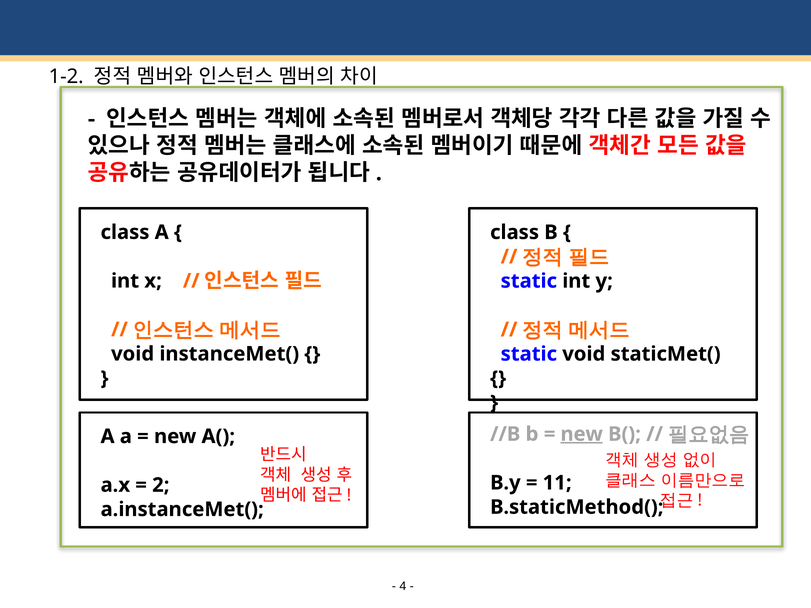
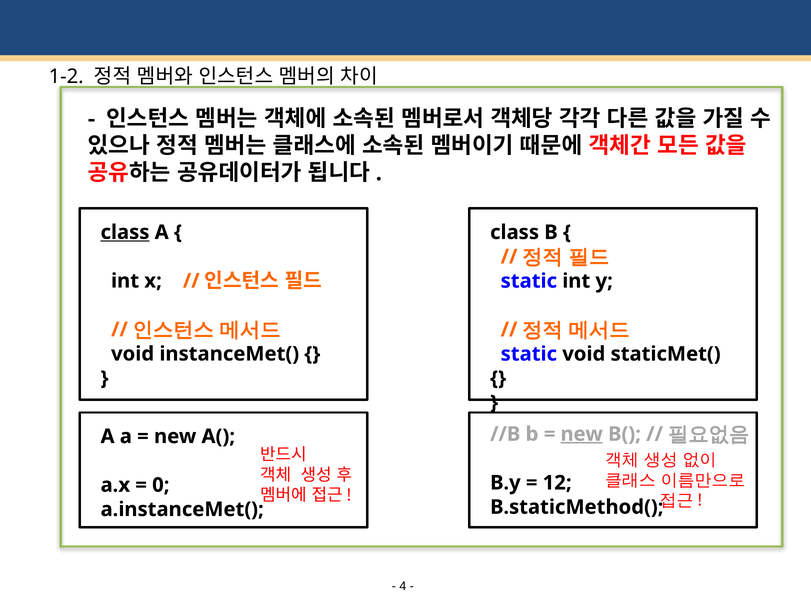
class at (125, 232) underline: none -> present
11: 11 -> 12
2: 2 -> 0
